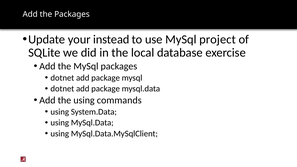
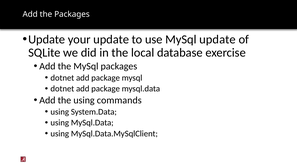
your instead: instead -> update
MySql project: project -> update
